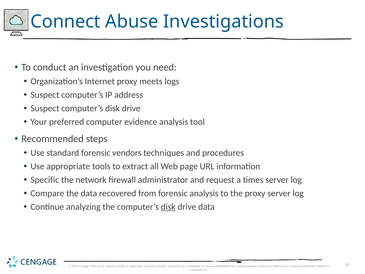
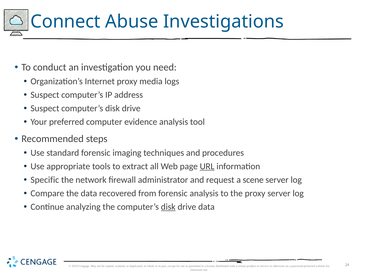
meets: meets -> media
vendors: vendors -> imaging
URL underline: none -> present
times: times -> scene
